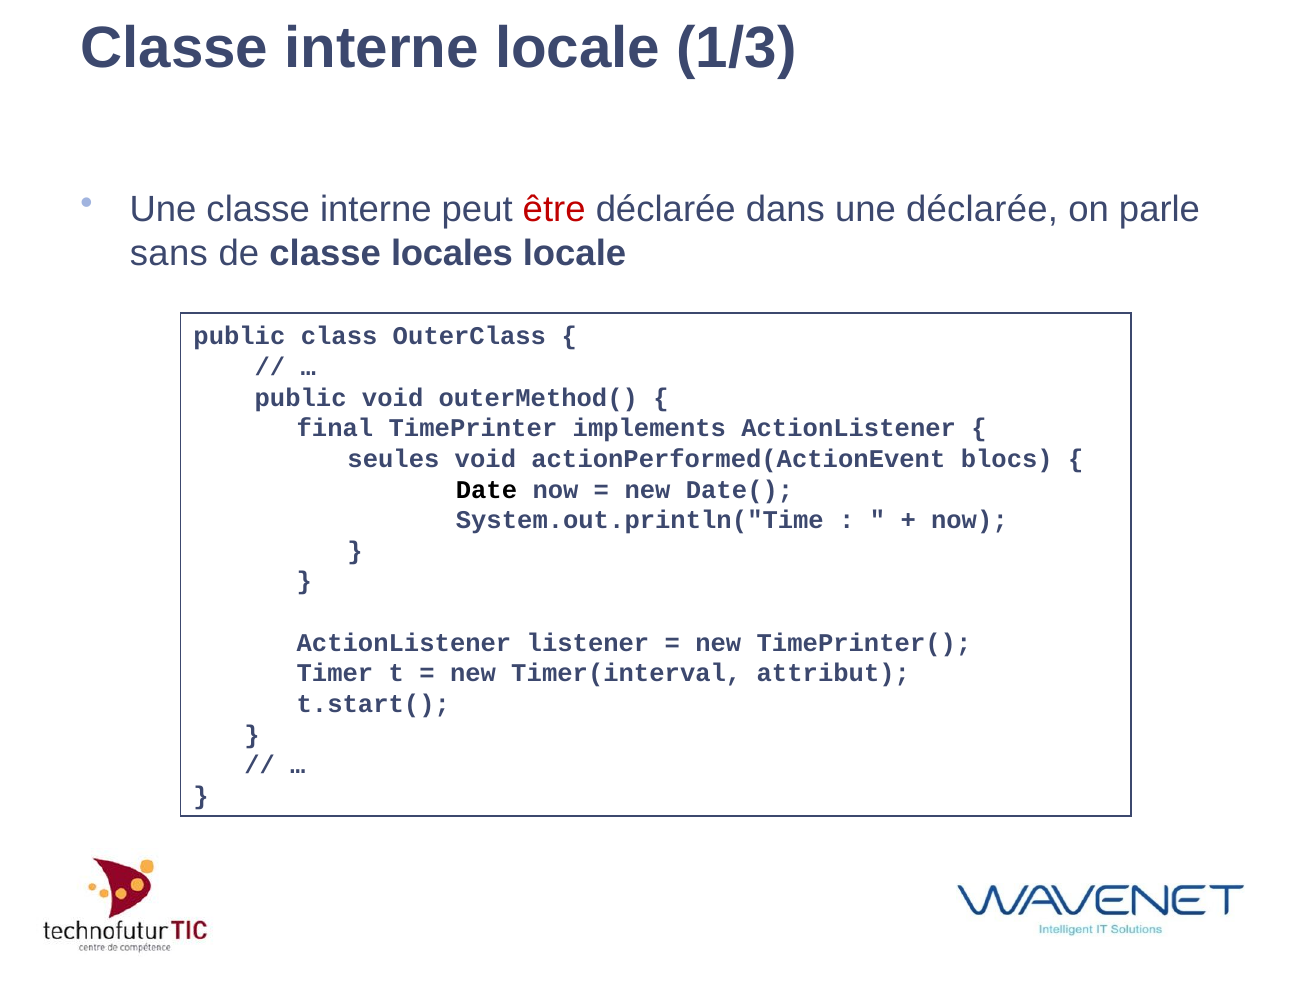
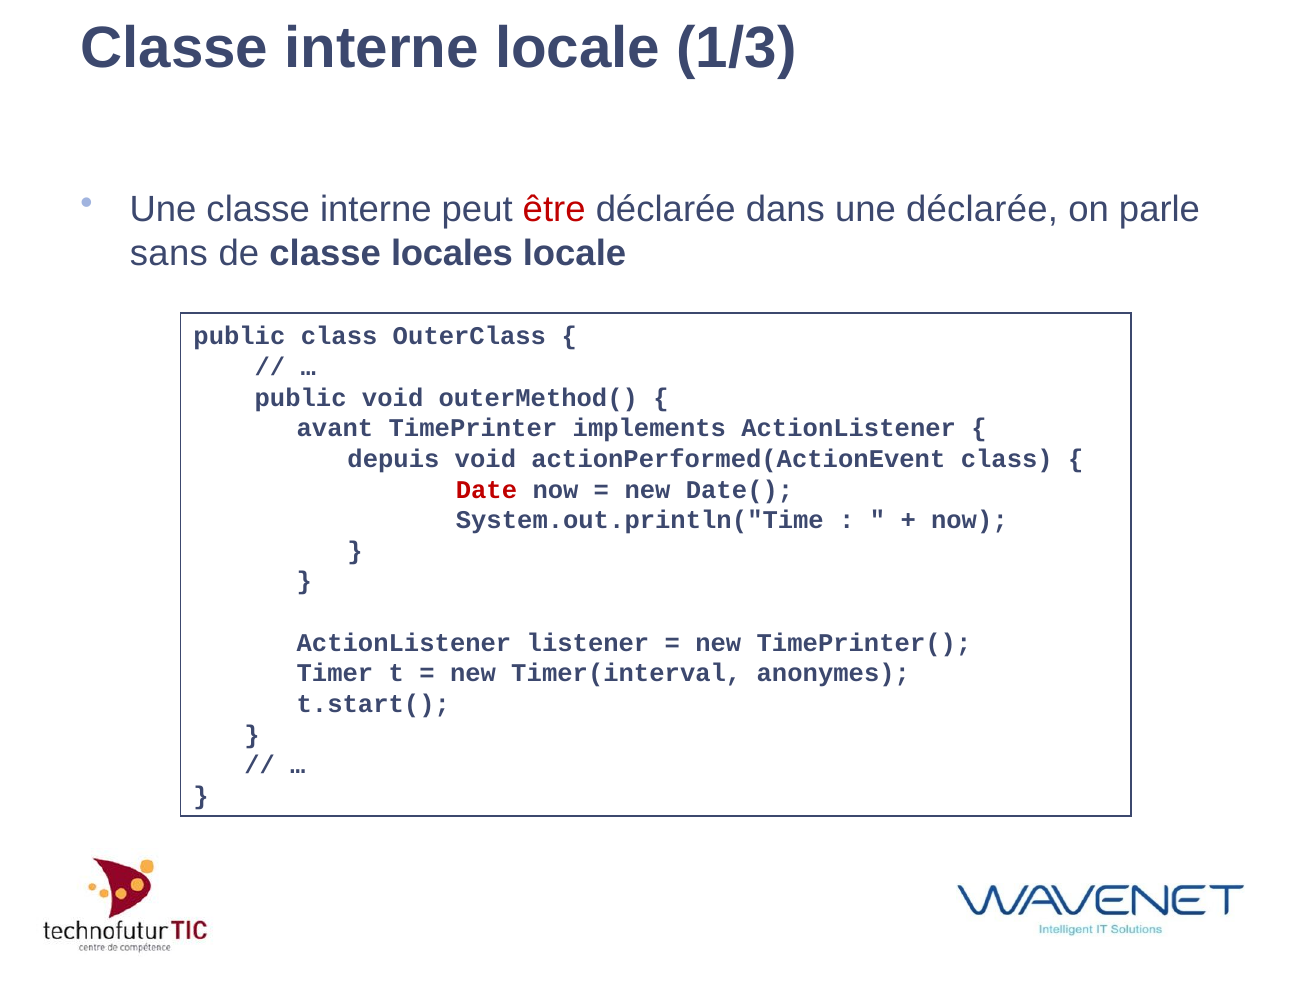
final: final -> avant
seules: seules -> depuis
actionPerformed(ActionEvent blocs: blocs -> class
Date colour: black -> red
attribut: attribut -> anonymes
